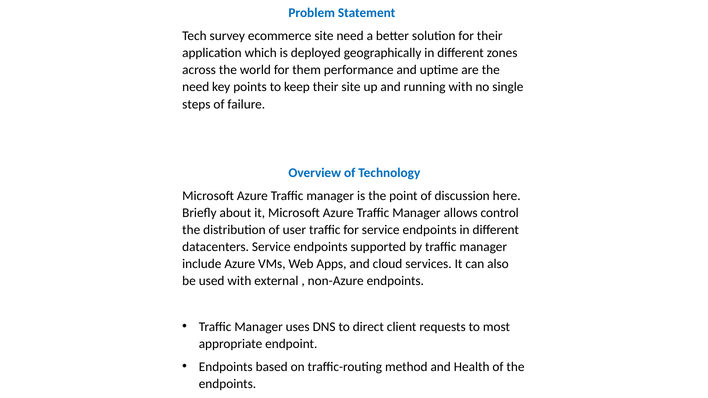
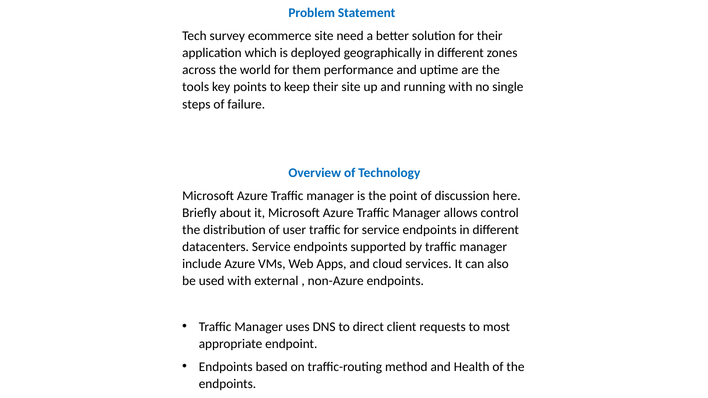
need at (196, 87): need -> tools
